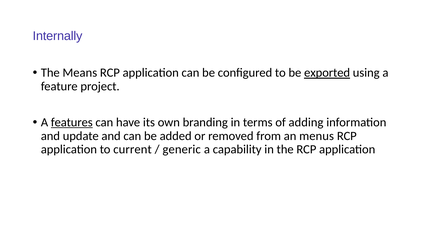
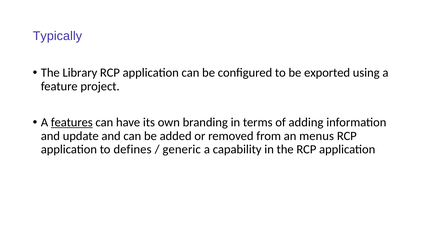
Internally: Internally -> Typically
Means: Means -> Library
exported underline: present -> none
current: current -> defines
